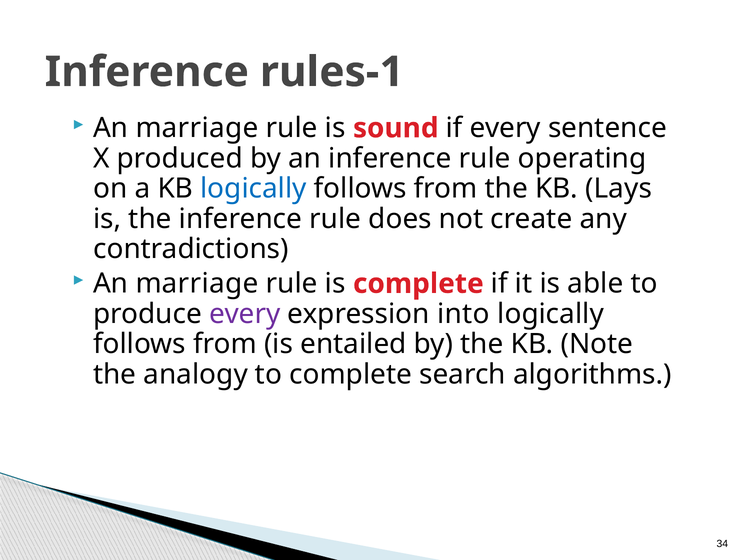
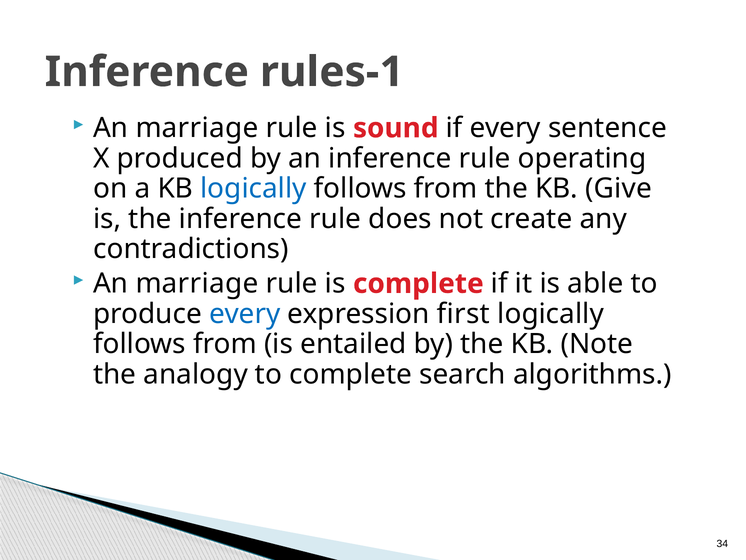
Lays: Lays -> Give
every at (245, 314) colour: purple -> blue
into: into -> first
